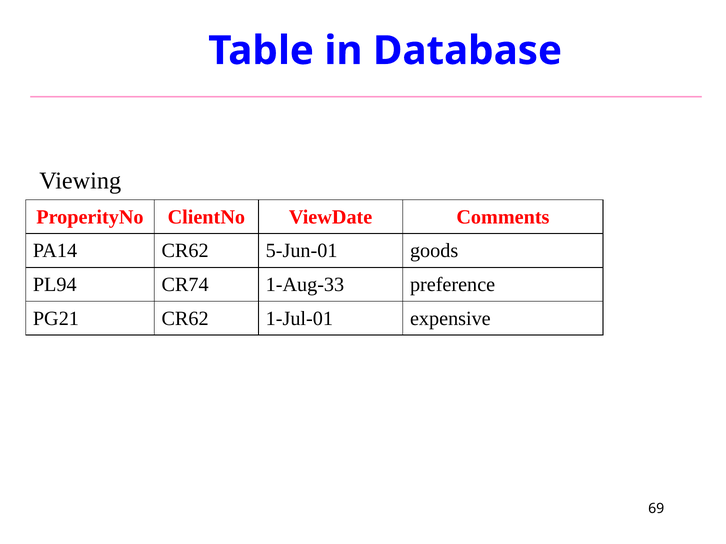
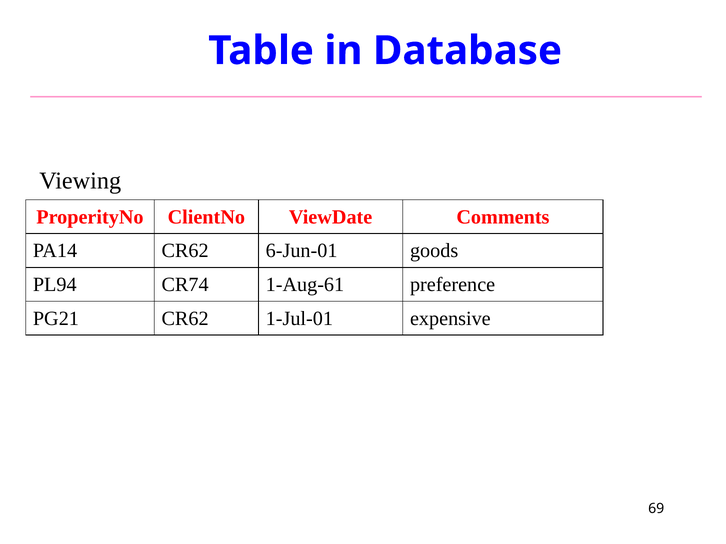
5-Jun-01: 5-Jun-01 -> 6-Jun-01
1-Aug-33: 1-Aug-33 -> 1-Aug-61
